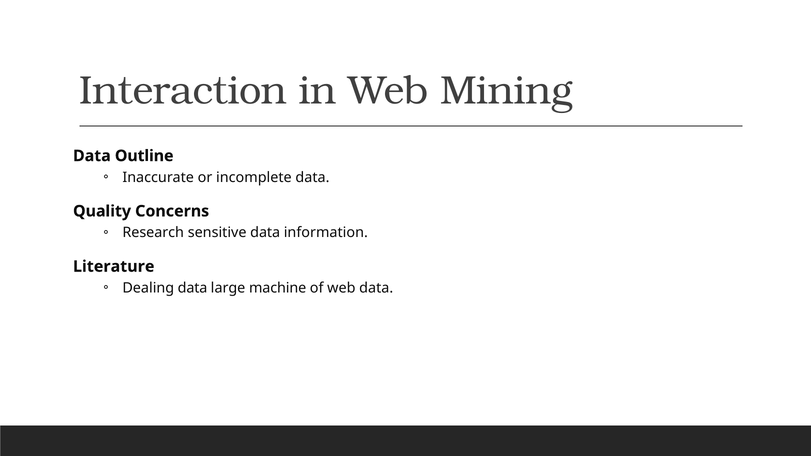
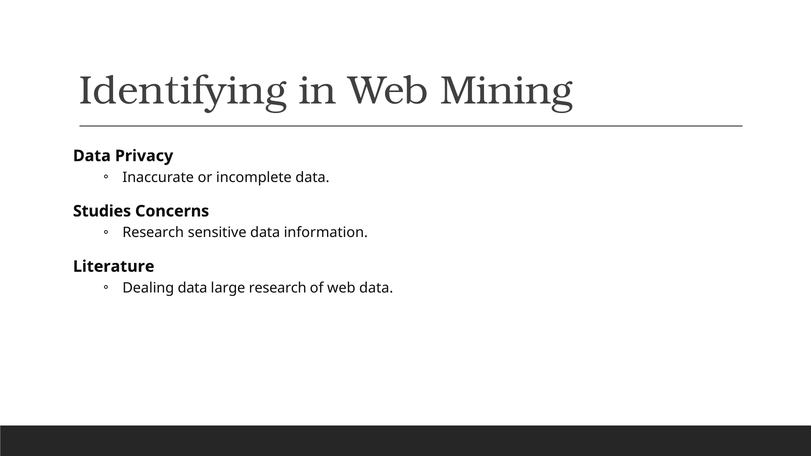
Interaction: Interaction -> Identifying
Outline: Outline -> Privacy
Quality: Quality -> Studies
large machine: machine -> research
